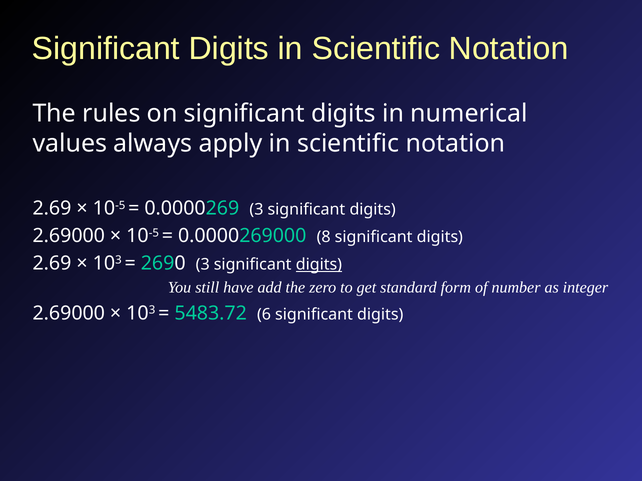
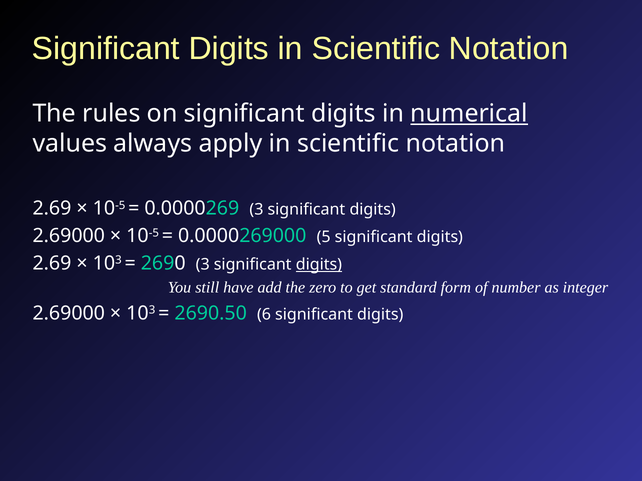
numerical underline: none -> present
8: 8 -> 5
5483.72: 5483.72 -> 2690.50
